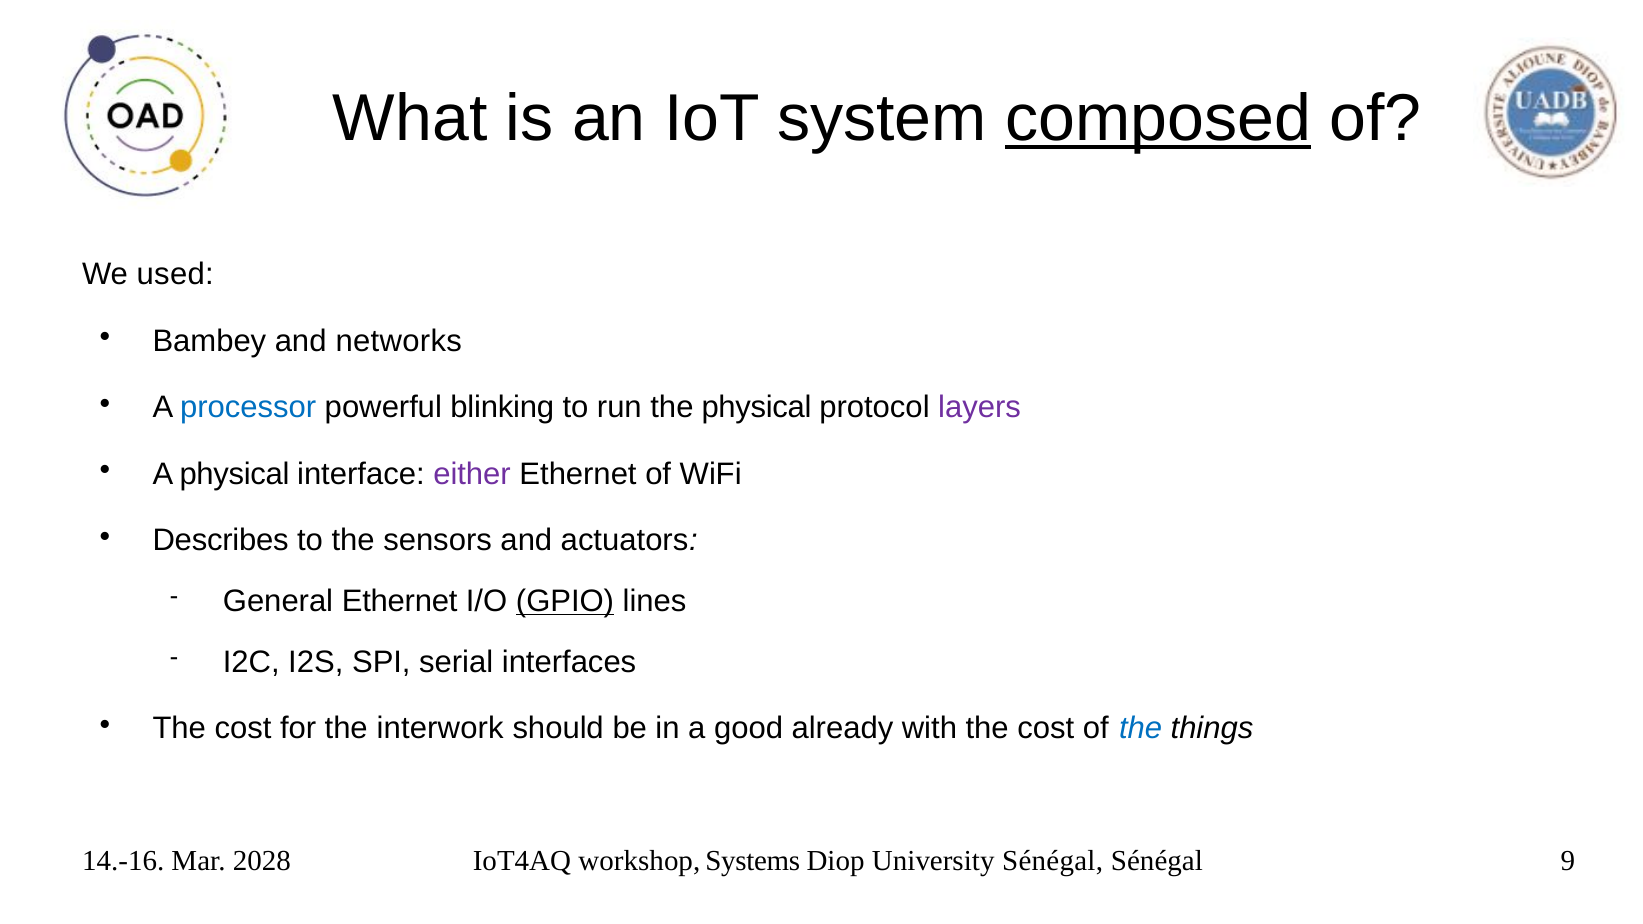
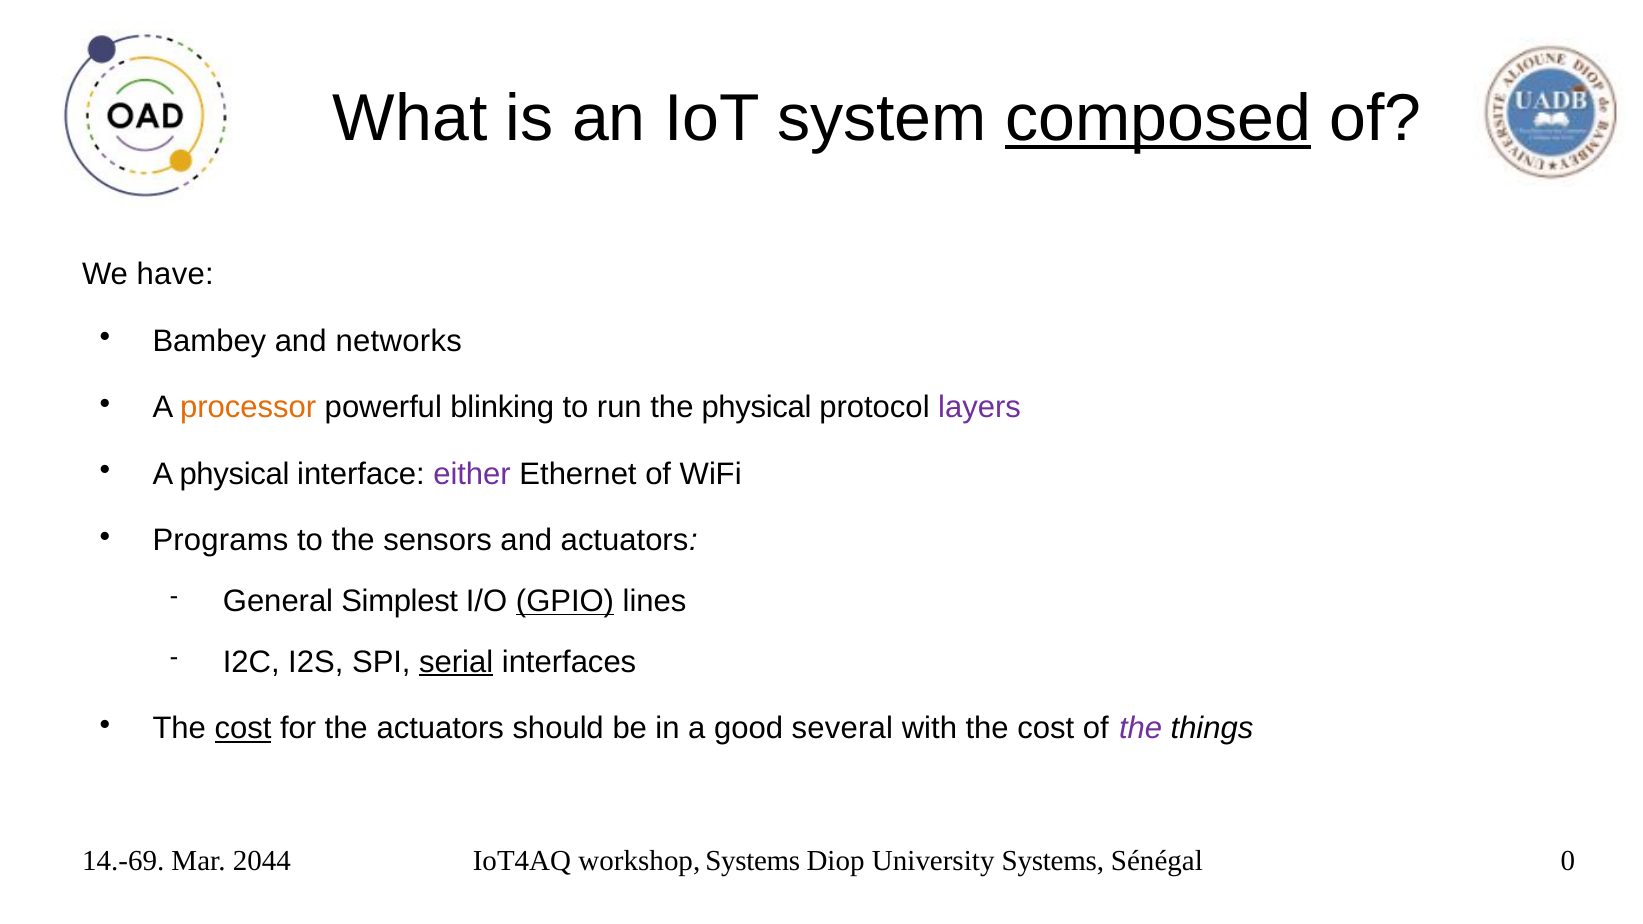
used: used -> have
processor colour: blue -> orange
Describes: Describes -> Programs
General Ethernet: Ethernet -> Simplest
serial underline: none -> present
cost at (243, 729) underline: none -> present
the interwork: interwork -> actuators
already: already -> several
the at (1141, 729) colour: blue -> purple
14.-16: 14.-16 -> 14.-69
2028: 2028 -> 2044
University Sénégal: Sénégal -> Systems
9: 9 -> 0
